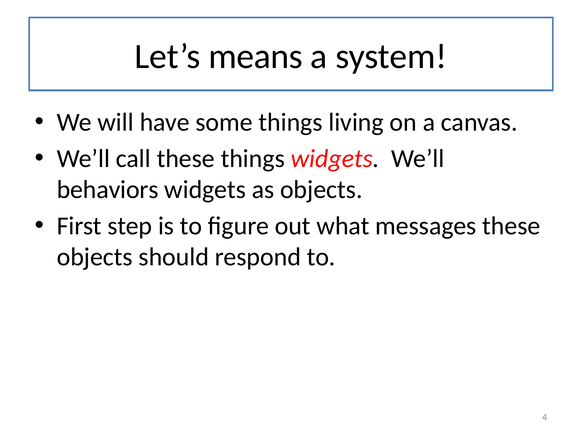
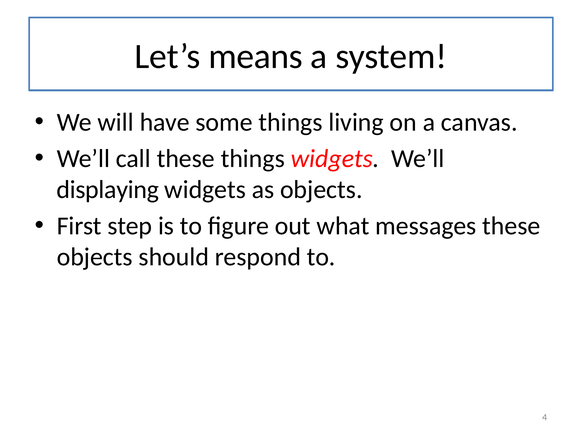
behaviors: behaviors -> displaying
